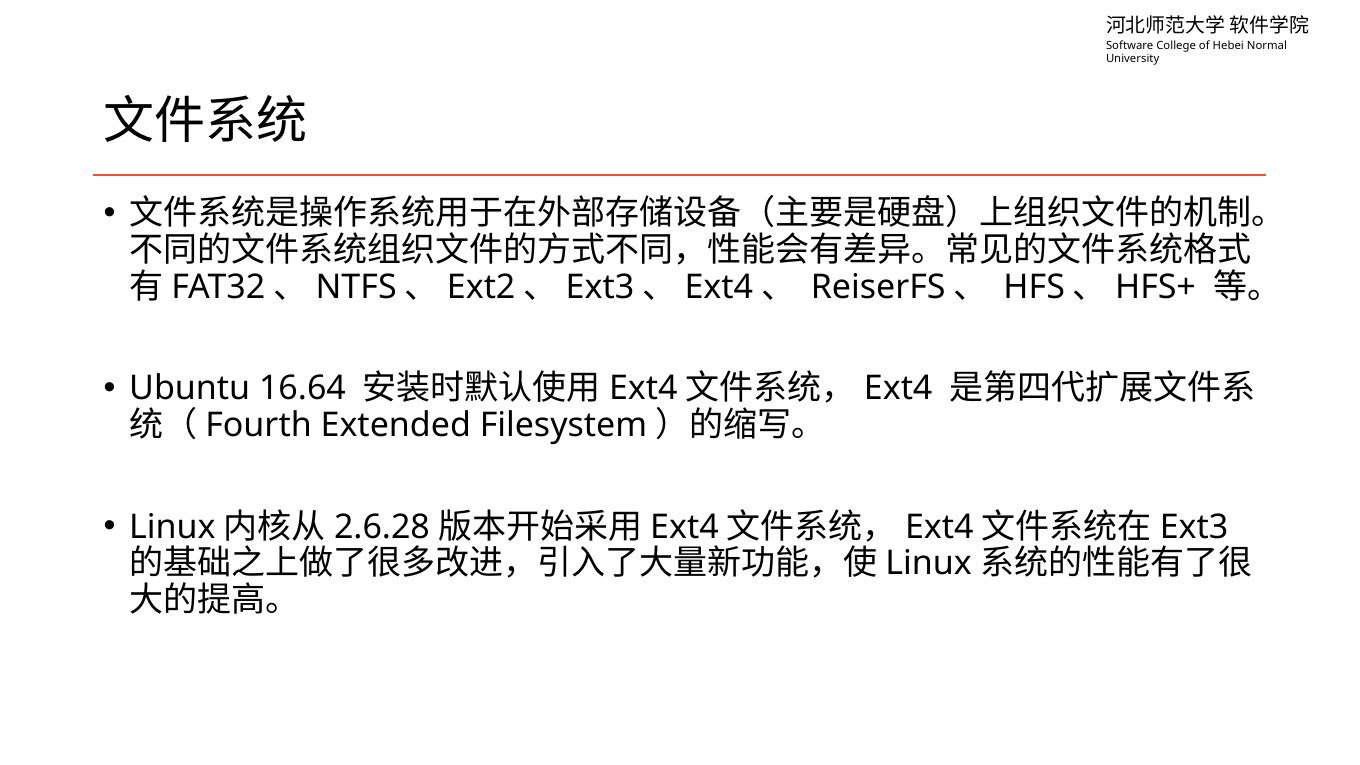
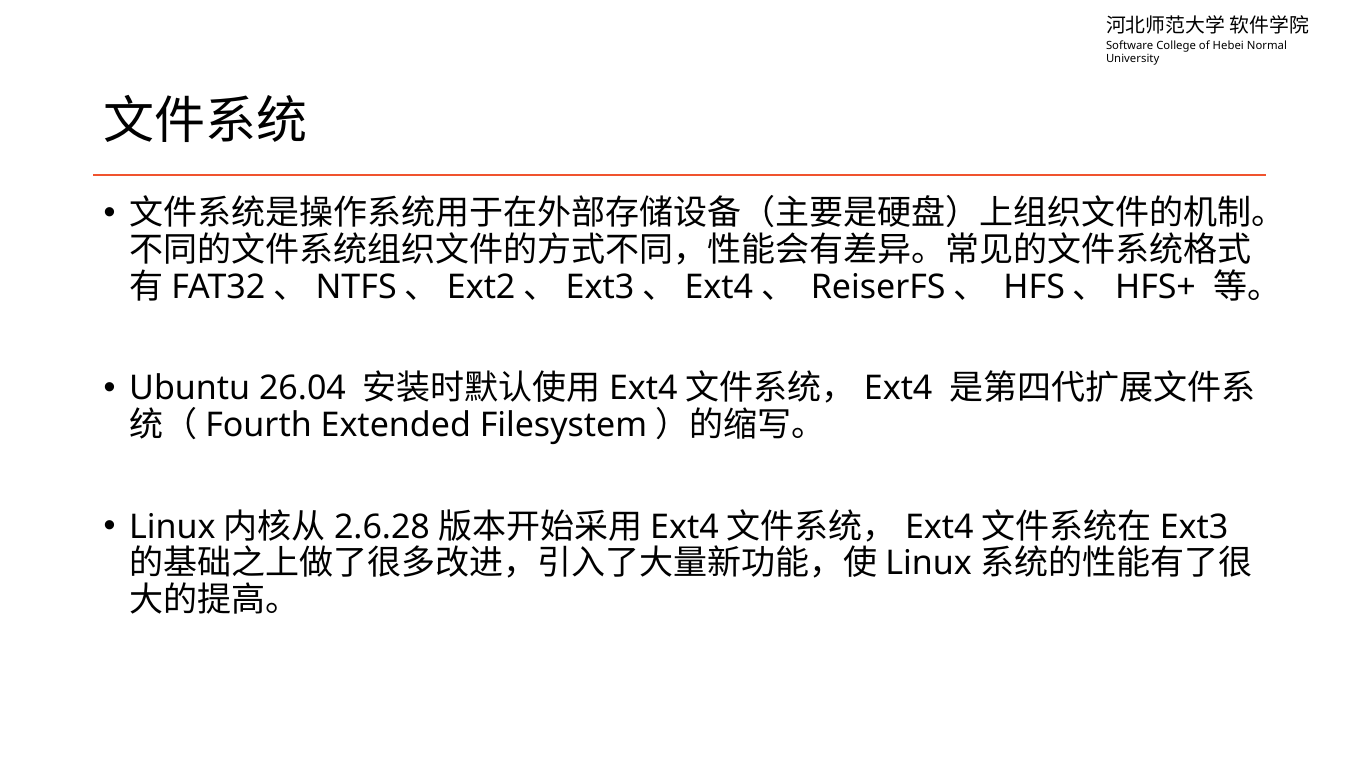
16.64: 16.64 -> 26.04
